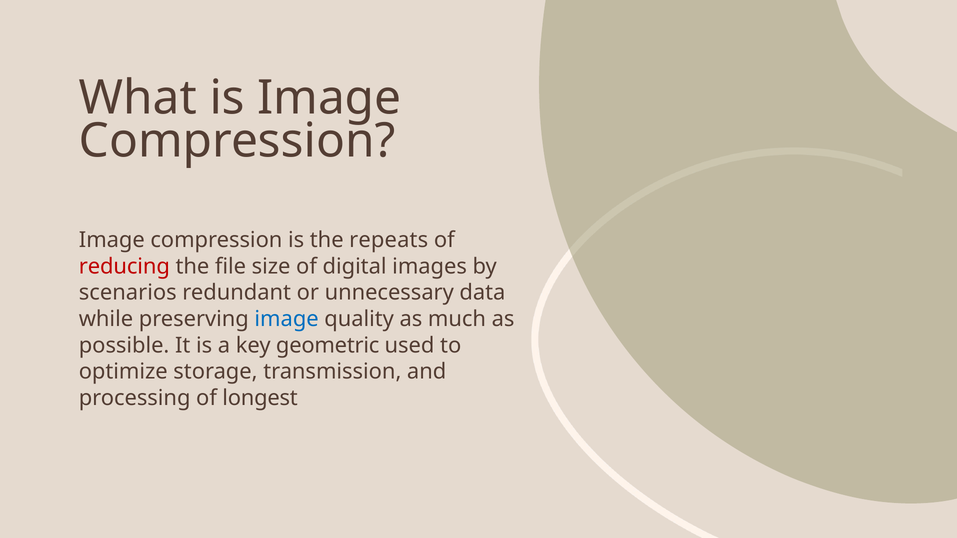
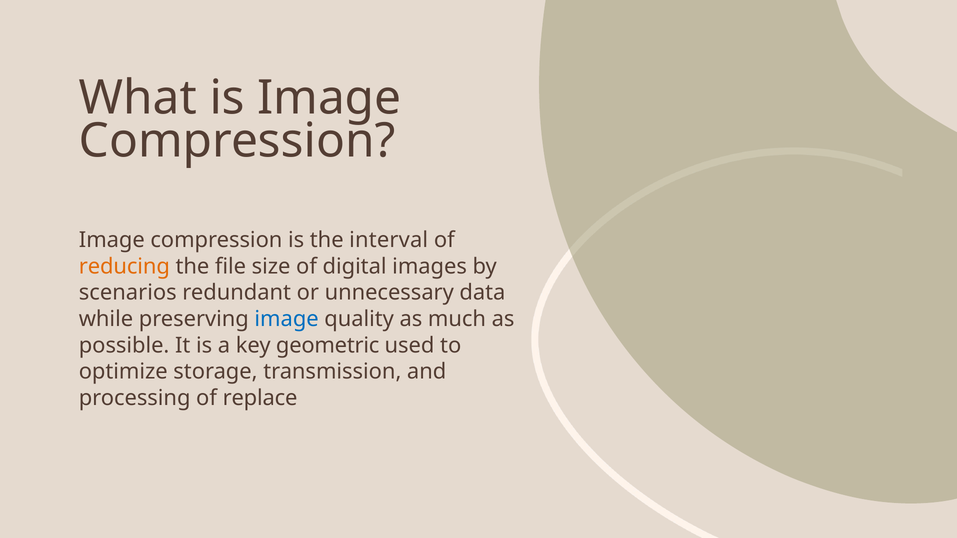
repeats: repeats -> interval
reducing colour: red -> orange
longest: longest -> replace
